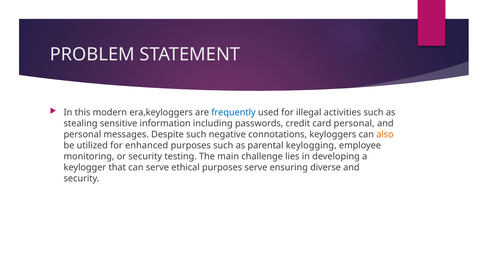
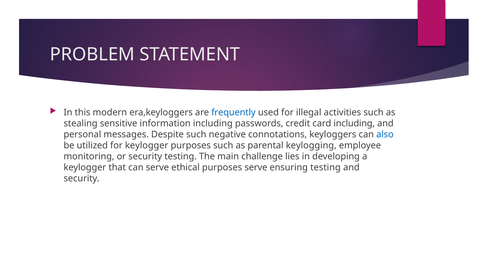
card personal: personal -> including
also colour: orange -> blue
for enhanced: enhanced -> keylogger
ensuring diverse: diverse -> testing
